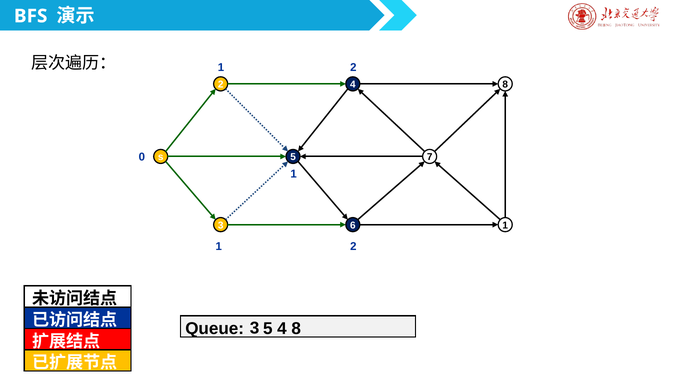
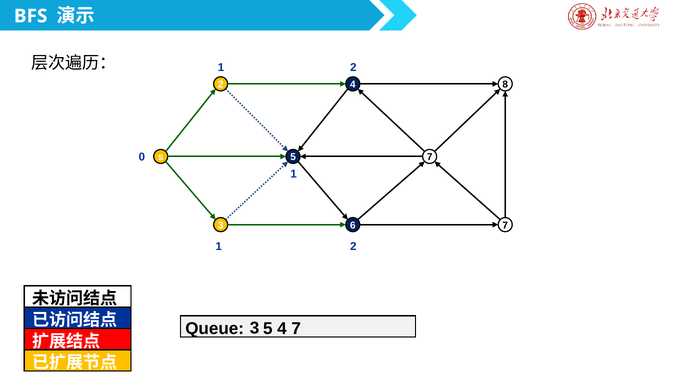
6 1: 1 -> 7
Queue 5 4 8: 8 -> 7
